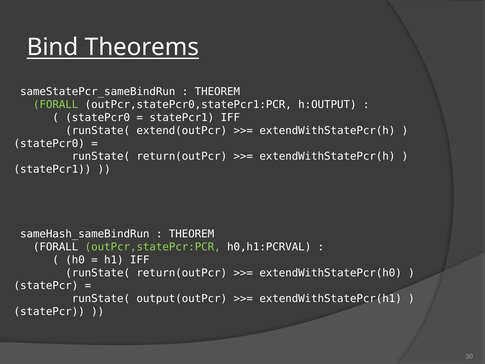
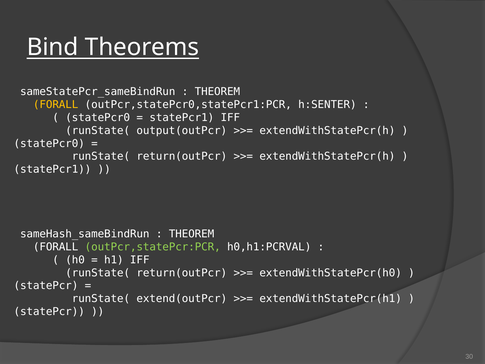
FORALL at (56, 105) colour: light green -> yellow
h:OUTPUT: h:OUTPUT -> h:SENTER
extend(outPcr: extend(outPcr -> output(outPcr
output(outPcr: output(outPcr -> extend(outPcr
